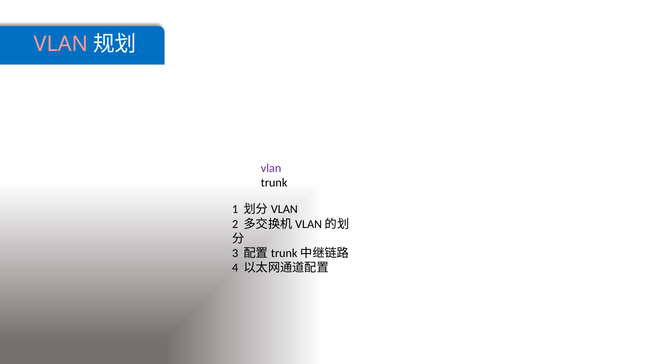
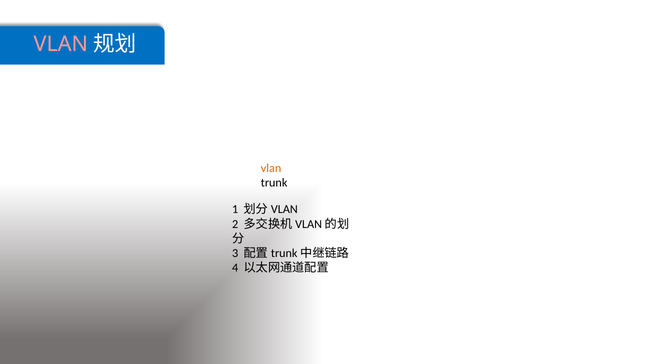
vlan at (271, 168) colour: purple -> orange
